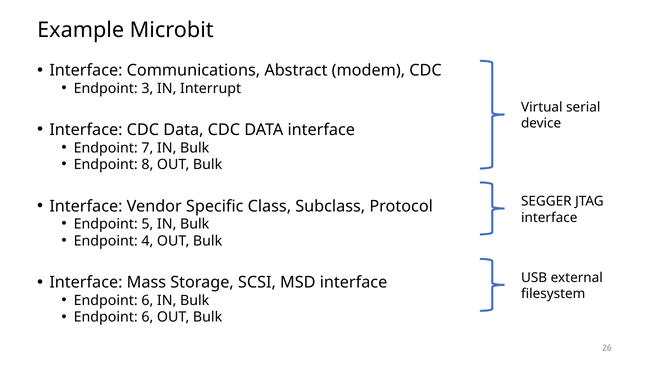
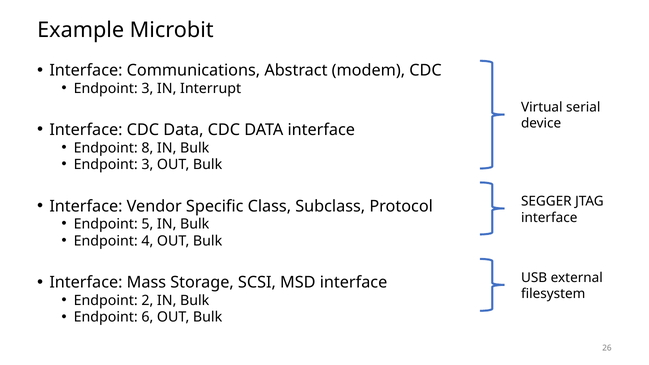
7: 7 -> 8
8 at (147, 165): 8 -> 3
6 at (147, 300): 6 -> 2
